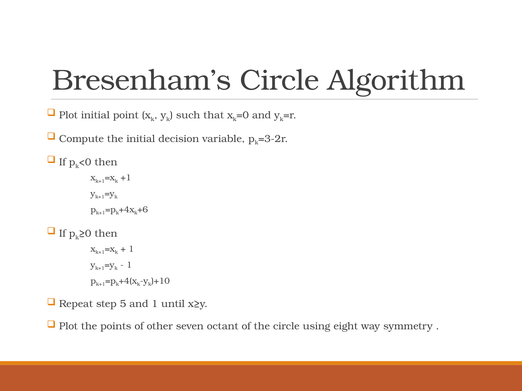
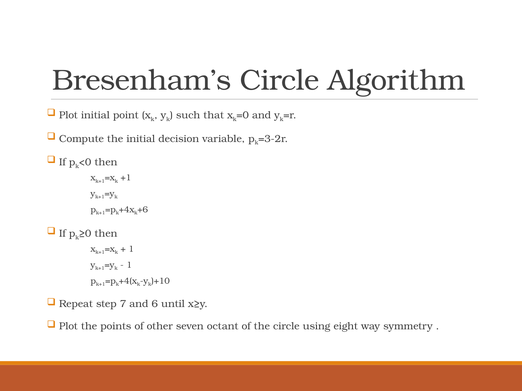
5: 5 -> 7
and 1: 1 -> 6
